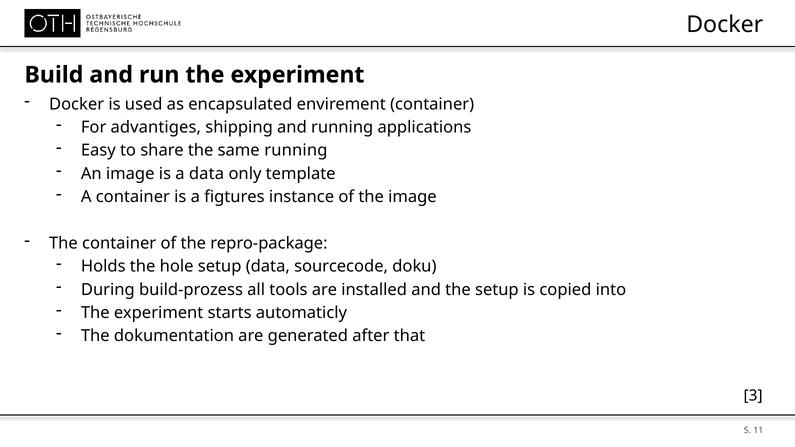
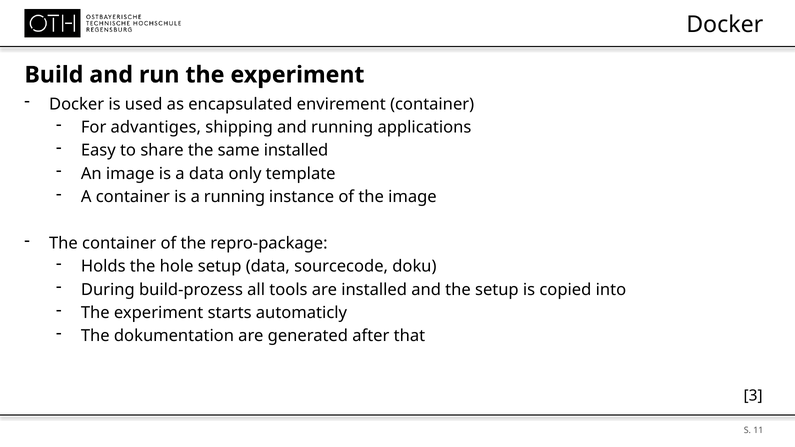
same running: running -> installed
a figtures: figtures -> running
